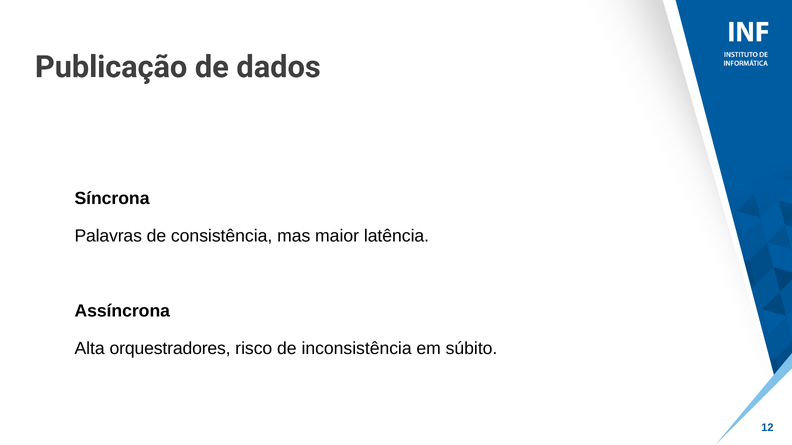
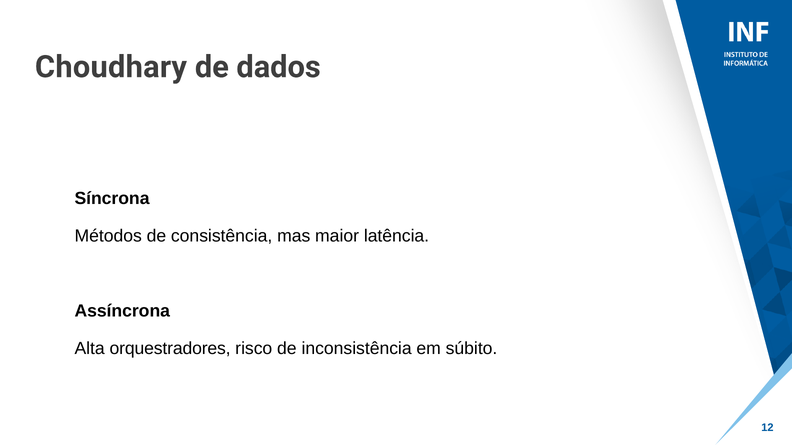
Publicação: Publicação -> Choudhary
Palavras: Palavras -> Métodos
